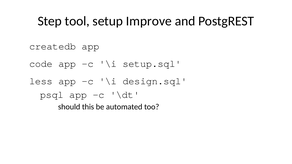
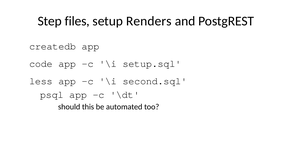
tool: tool -> files
Improve: Improve -> Renders
design.sql: design.sql -> second.sql
